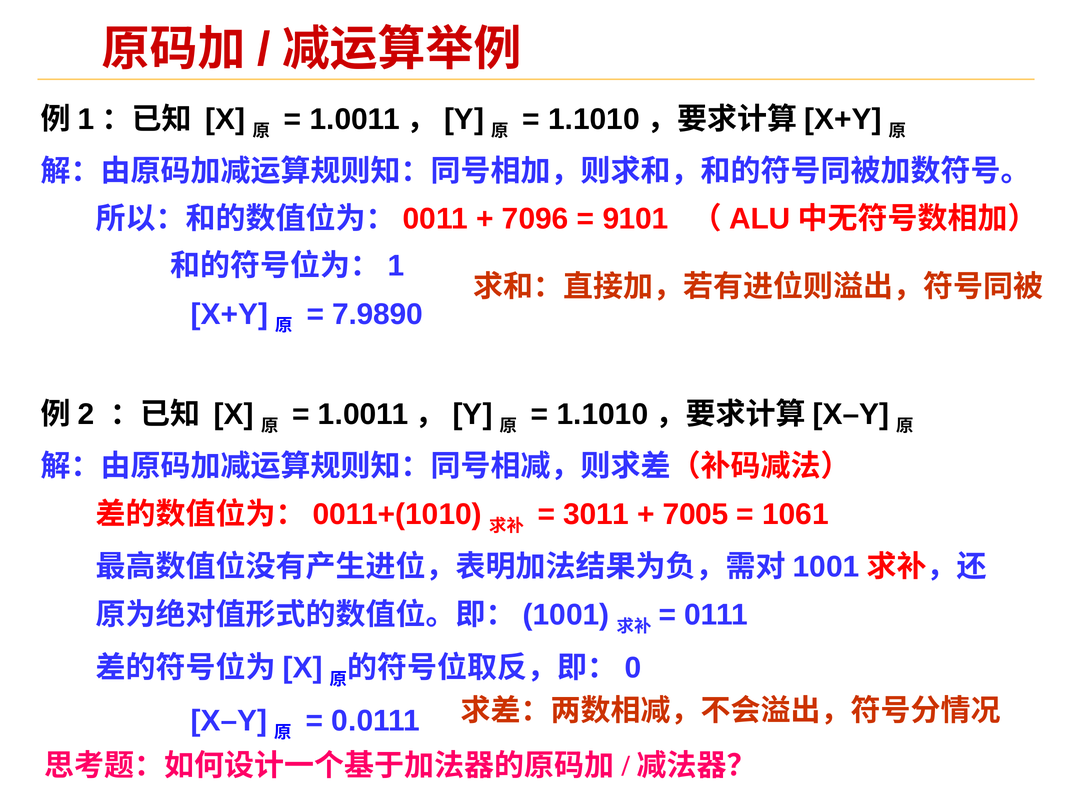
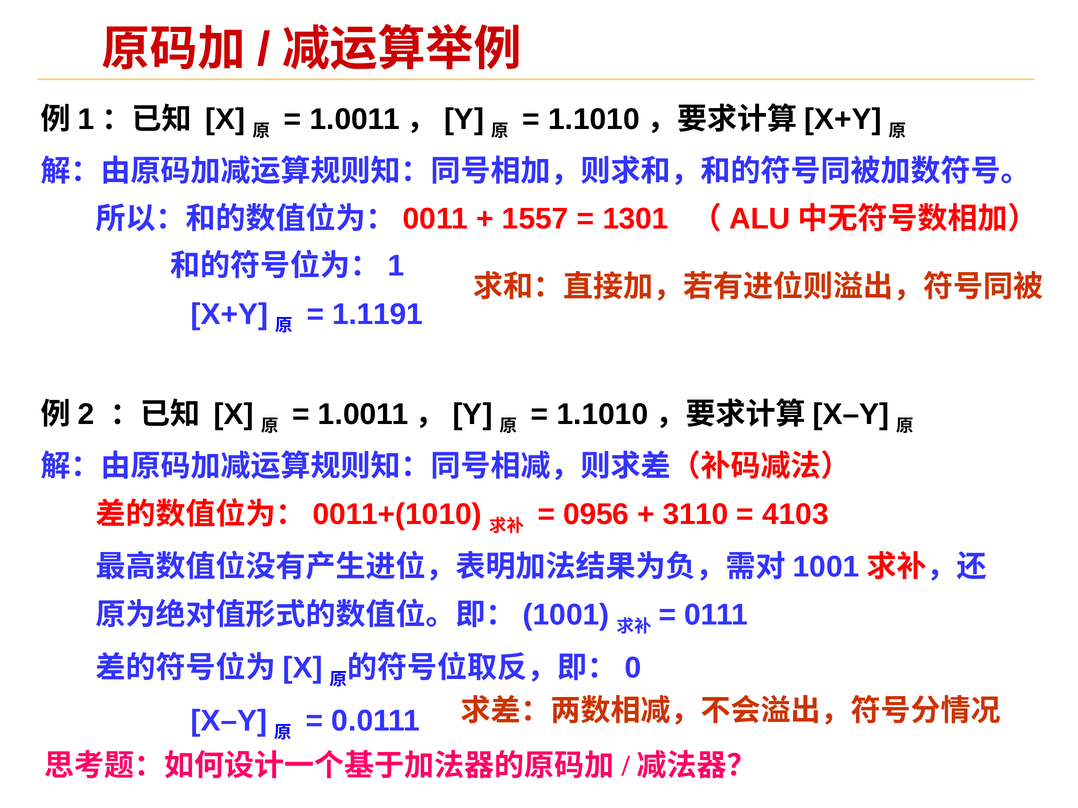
7096: 7096 -> 1557
9101: 9101 -> 1301
7.9890: 7.9890 -> 1.1191
3011: 3011 -> 0956
7005: 7005 -> 3110
1061: 1061 -> 4103
